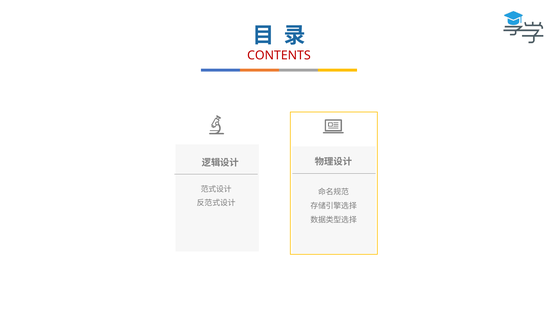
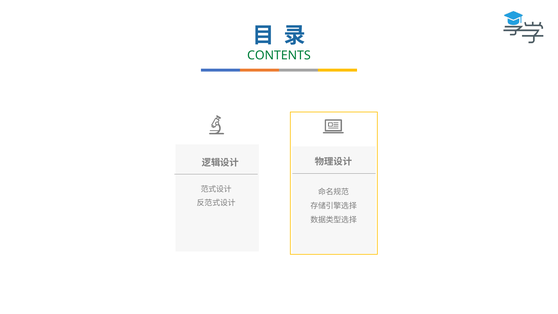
CONTENTS colour: red -> green
